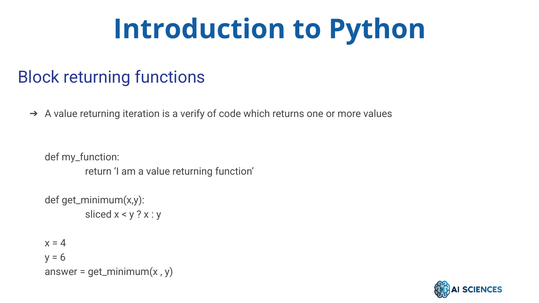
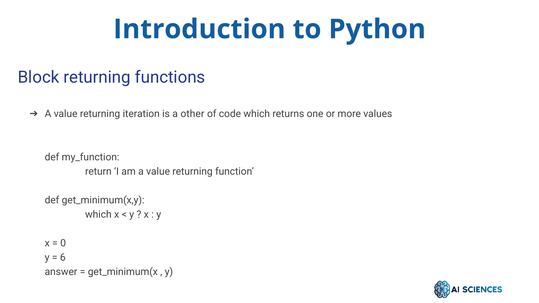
verify: verify -> other
sliced at (98, 215): sliced -> which
4: 4 -> 0
